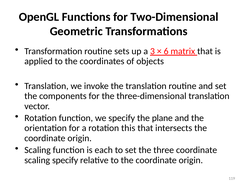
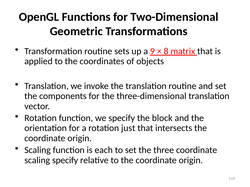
3: 3 -> 9
6: 6 -> 8
plane: plane -> block
this: this -> just
